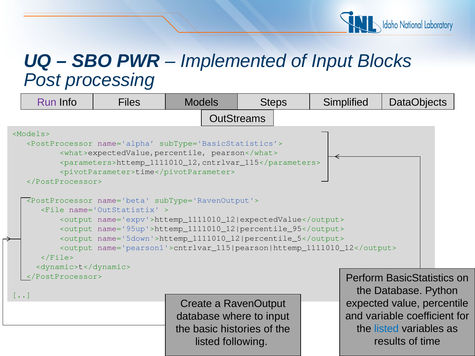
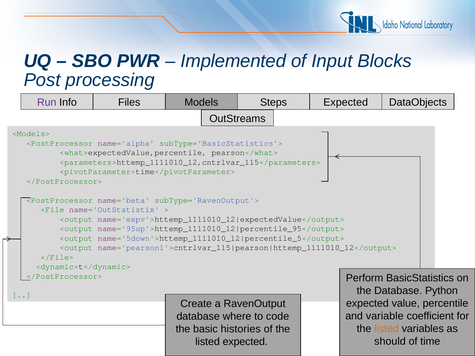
Steps Simplified: Simplified -> Expected
to input: input -> code
listed at (386, 329) colour: blue -> orange
results: results -> should
listed following: following -> expected
